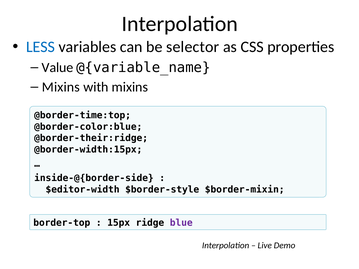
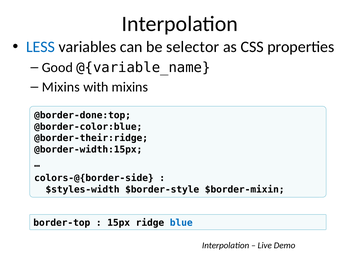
Value: Value -> Good
@border-time:top: @border-time:top -> @border-done:top
inside-@{border-side: inside-@{border-side -> colors-@{border-side
$editor-width: $editor-width -> $styles-width
blue colour: purple -> blue
